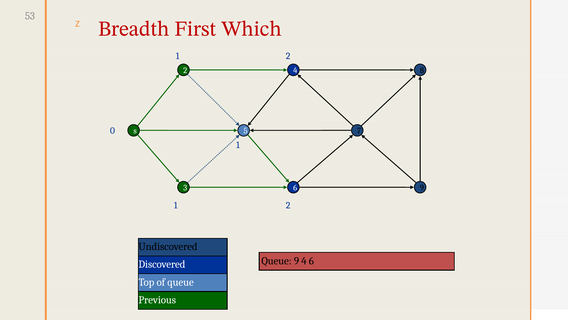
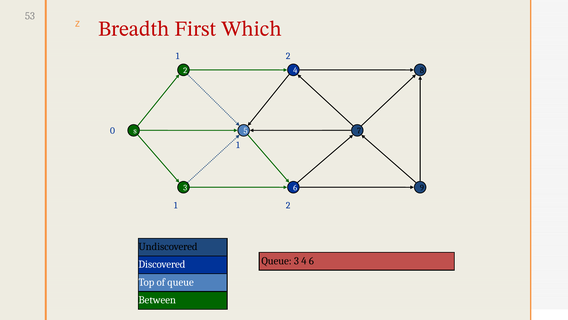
Queue 9: 9 -> 3
Previous: Previous -> Between
